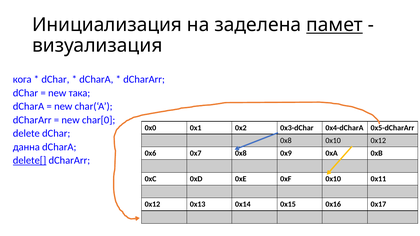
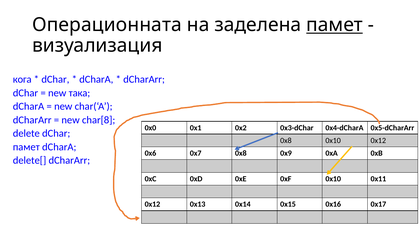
Инициализация: Инициализация -> Операционната
char[0: char[0 -> char[8
данна at (26, 147): данна -> памет
delete[ underline: present -> none
